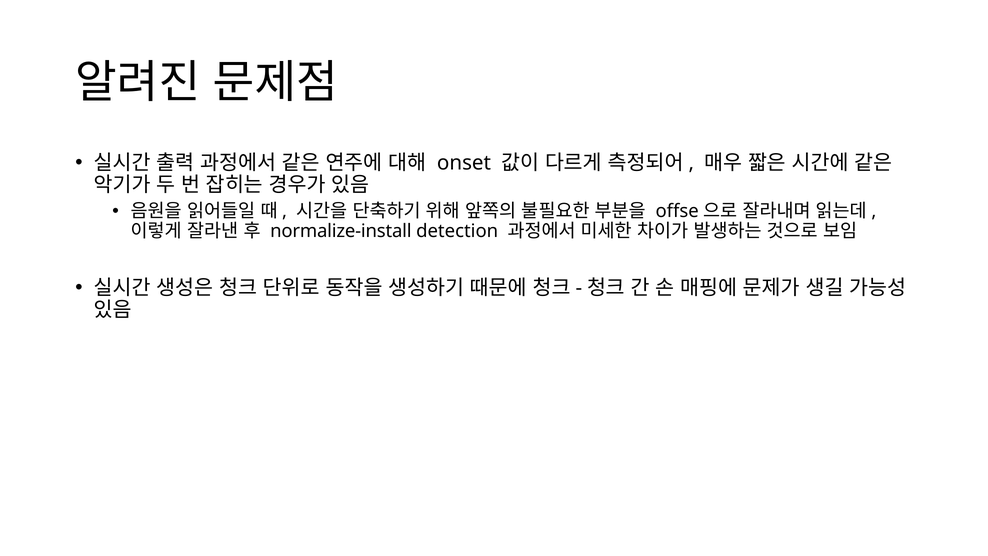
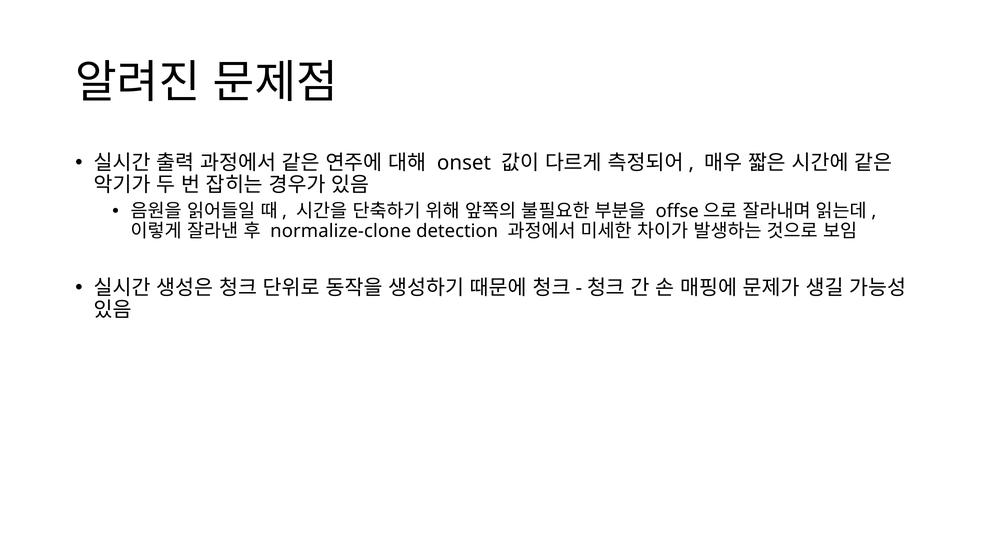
normalize-install: normalize-install -> normalize-clone
